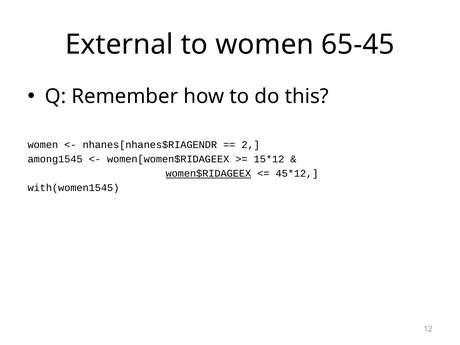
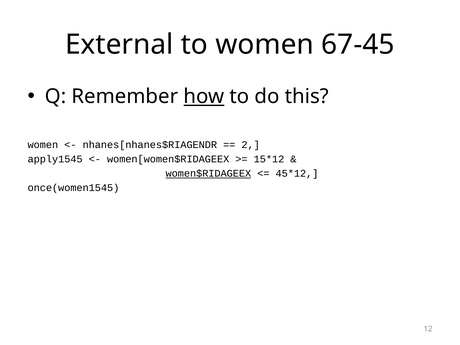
65-45: 65-45 -> 67-45
how underline: none -> present
among1545: among1545 -> apply1545
with(women1545: with(women1545 -> once(women1545
